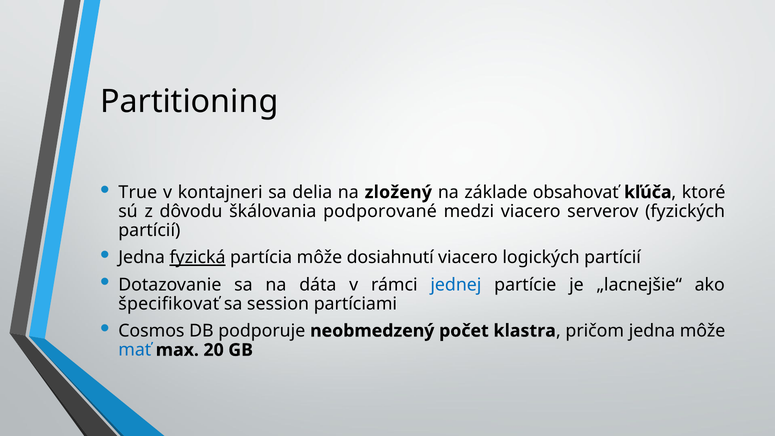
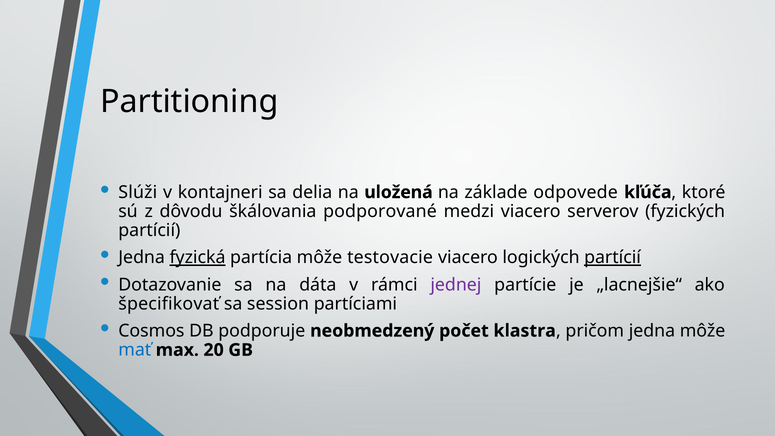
True: True -> Slúži
zložený: zložený -> uložená
obsahovať: obsahovať -> odpovede
dosiahnutí: dosiahnutí -> testovacie
partícií at (613, 258) underline: none -> present
jednej colour: blue -> purple
